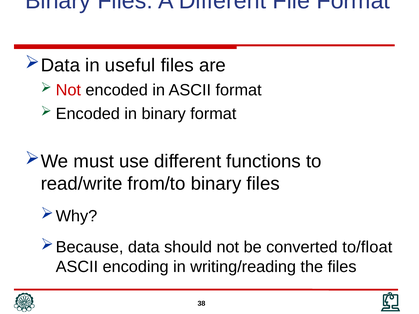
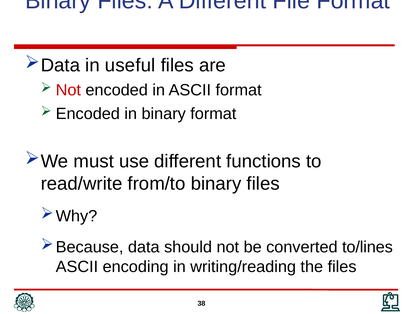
to/float: to/float -> to/lines
